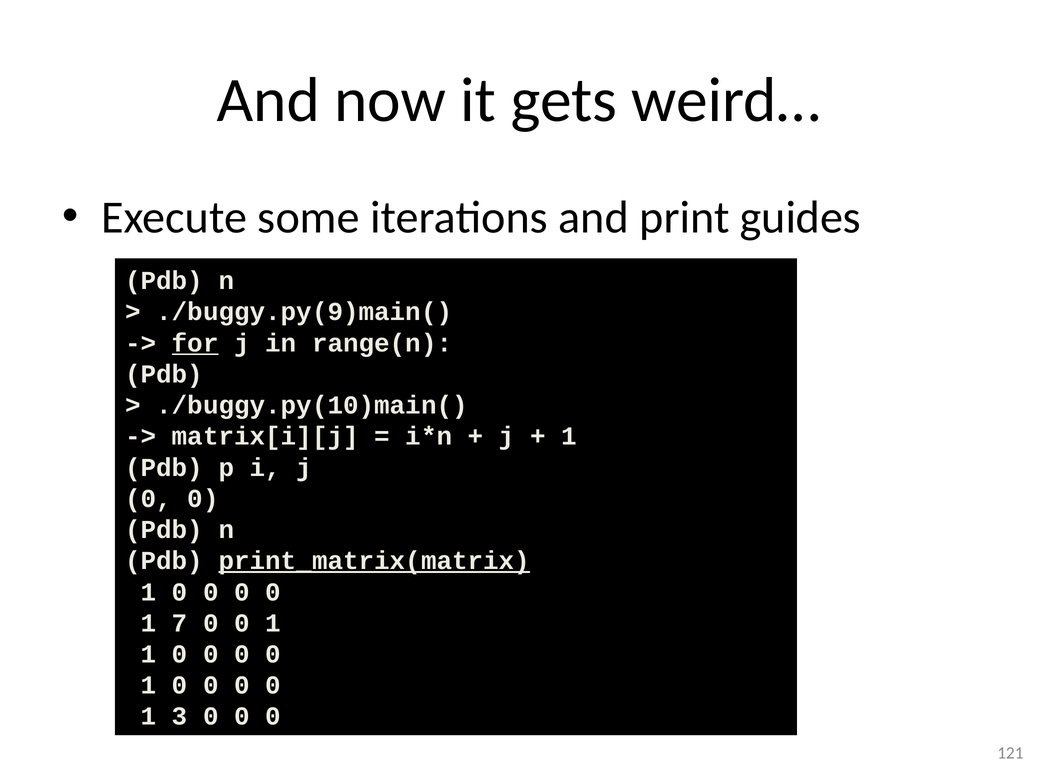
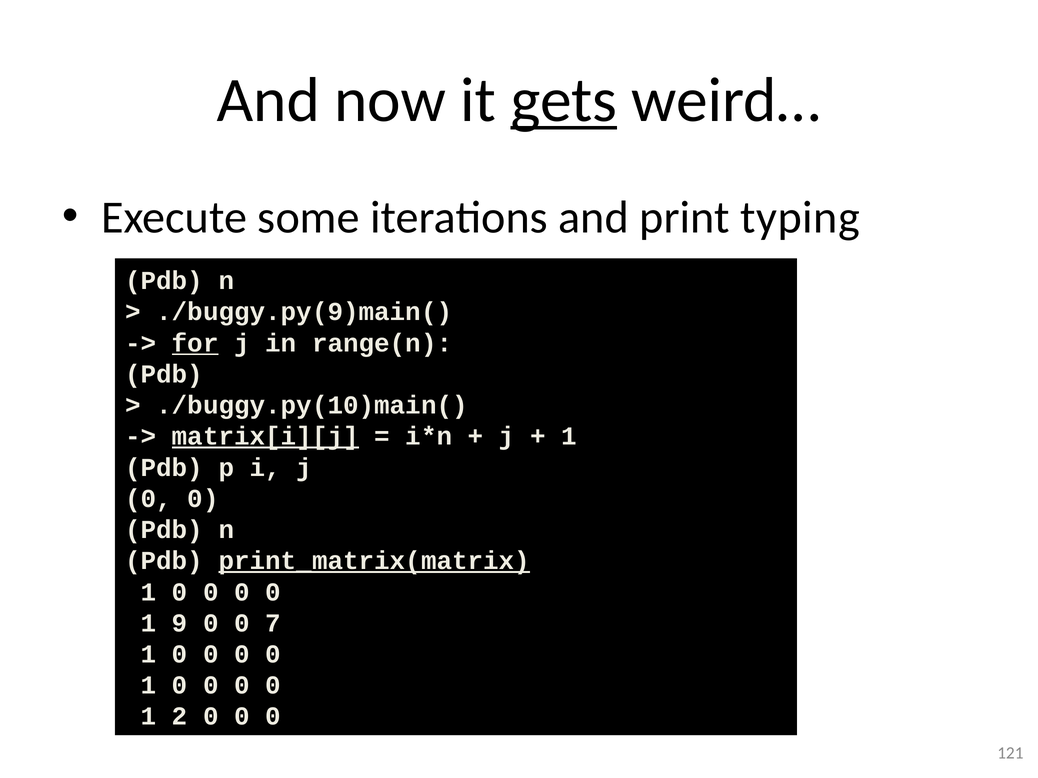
gets underline: none -> present
guides: guides -> typing
matrix[i][j underline: none -> present
7: 7 -> 9
1 at (273, 623): 1 -> 7
3: 3 -> 2
